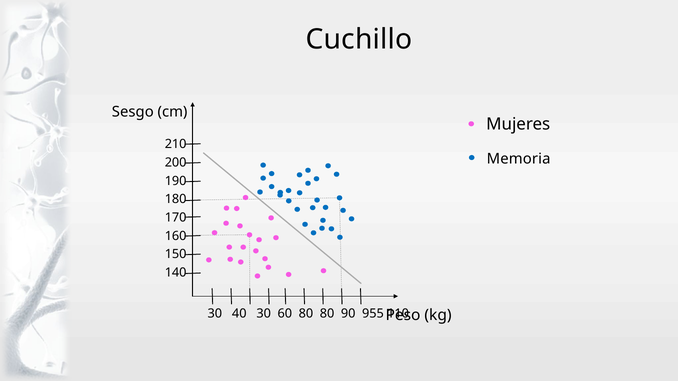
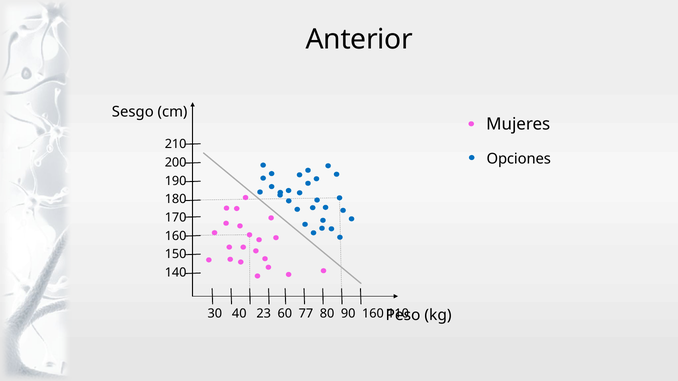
Cuchillo: Cuchillo -> Anterior
Memoria: Memoria -> Opciones
40 30: 30 -> 23
60 80: 80 -> 77
90 955: 955 -> 160
